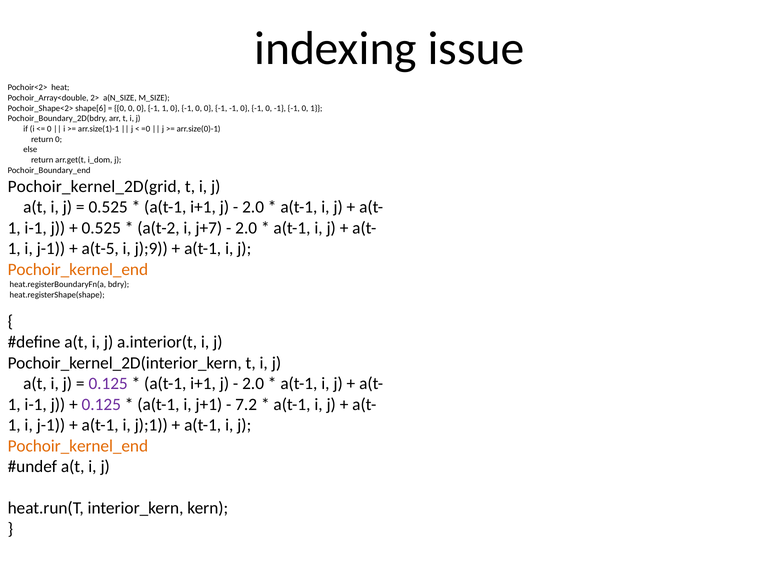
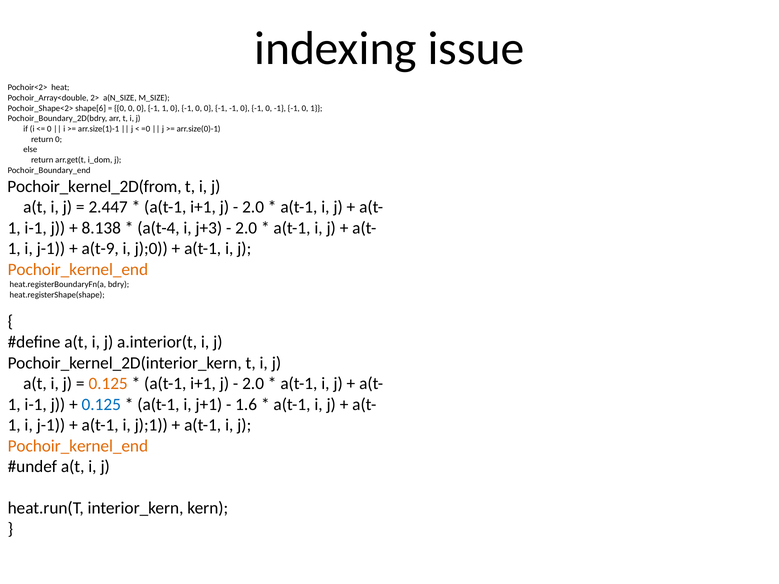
Pochoir_kernel_2D(grid: Pochoir_kernel_2D(grid -> Pochoir_kernel_2D(from
0.525 at (108, 207): 0.525 -> 2.447
0.525 at (101, 228): 0.525 -> 8.138
a(t-2: a(t-2 -> a(t-4
j+7: j+7 -> j+3
a(t-5: a(t-5 -> a(t-9
j);9: j);9 -> j);0
0.125 at (108, 384) colour: purple -> orange
0.125 at (101, 405) colour: purple -> blue
7.2: 7.2 -> 1.6
